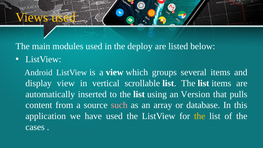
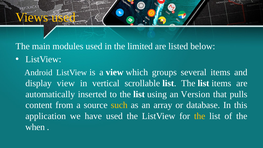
deploy: deploy -> limited
such colour: pink -> yellow
cases: cases -> when
